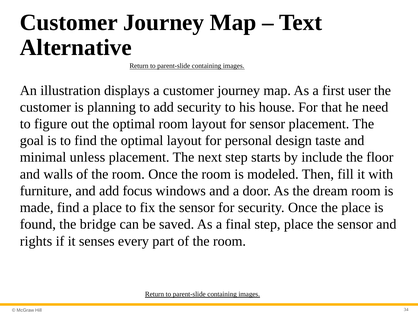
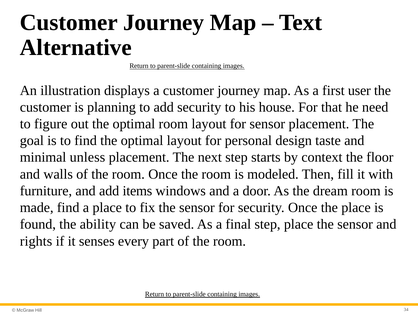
include: include -> context
focus: focus -> items
bridge: bridge -> ability
